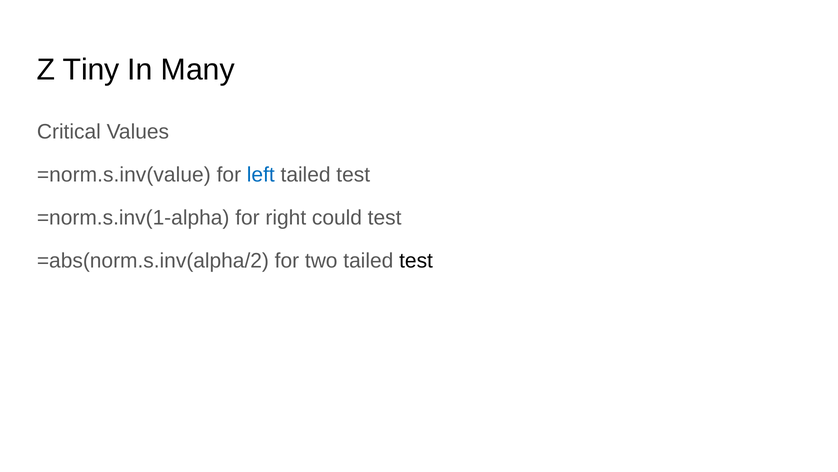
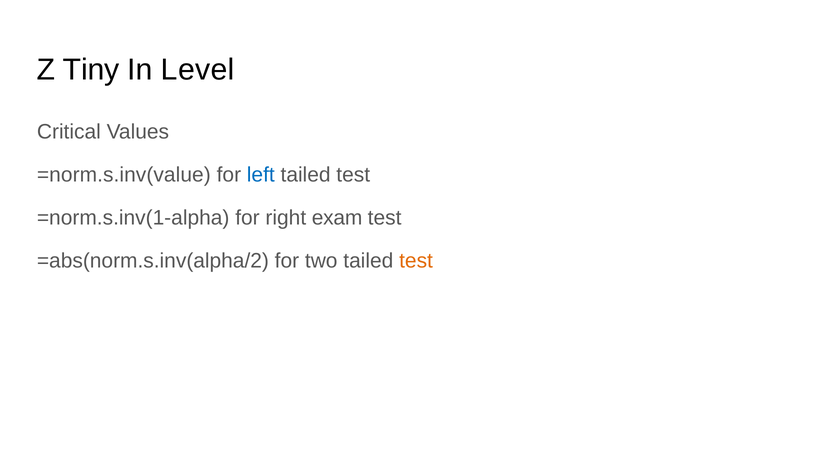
Many: Many -> Level
could: could -> exam
test at (416, 260) colour: black -> orange
